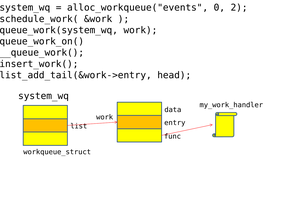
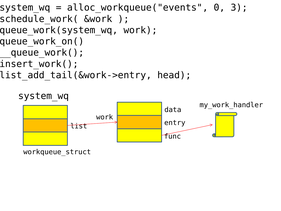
2: 2 -> 3
